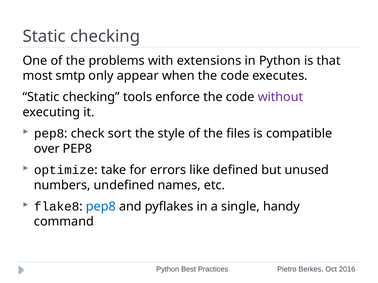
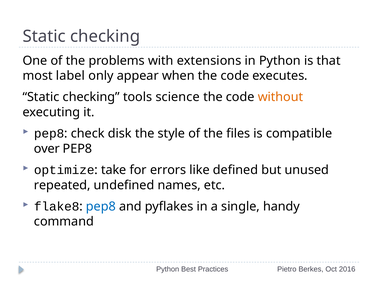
smtp: smtp -> label
enforce: enforce -> science
without colour: purple -> orange
sort: sort -> disk
numbers: numbers -> repeated
